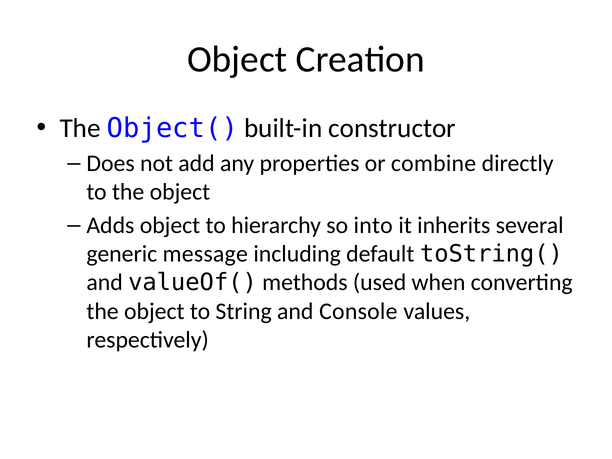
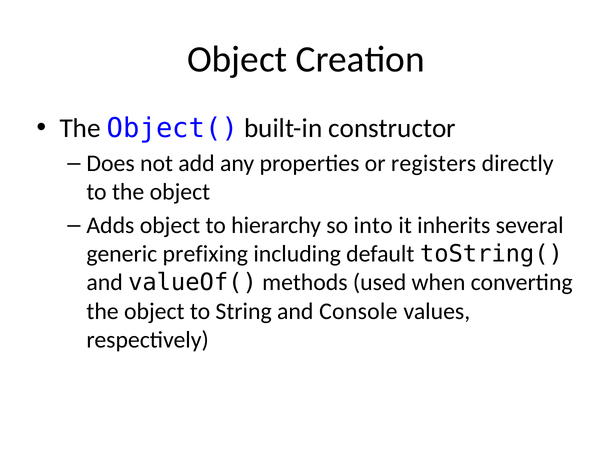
combine: combine -> registers
message: message -> prefixing
